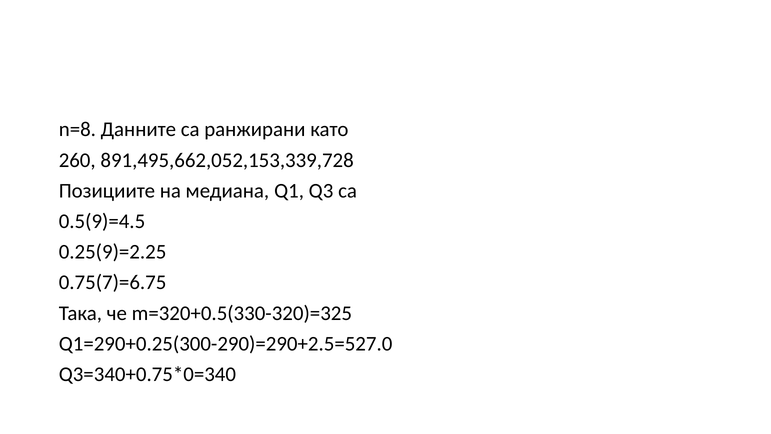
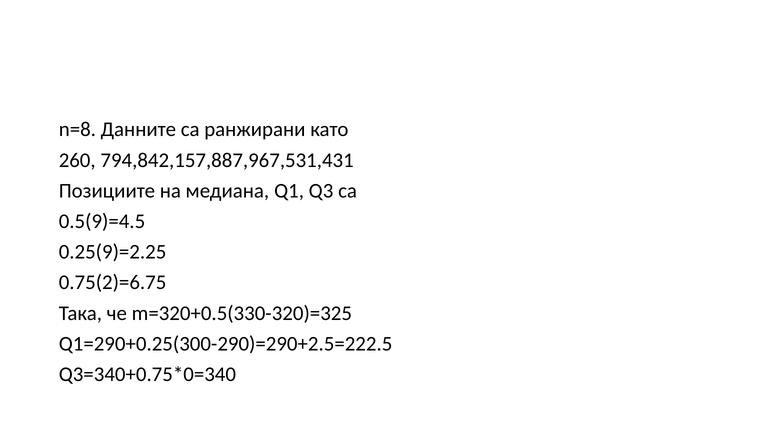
891,495,662,052,153,339,728: 891,495,662,052,153,339,728 -> 794,842,157,887,967,531,431
0.75(7)=6.75: 0.75(7)=6.75 -> 0.75(2)=6.75
Q1=290+0.25(300-290)=290+2.5=527.0: Q1=290+0.25(300-290)=290+2.5=527.0 -> Q1=290+0.25(300-290)=290+2.5=222.5
